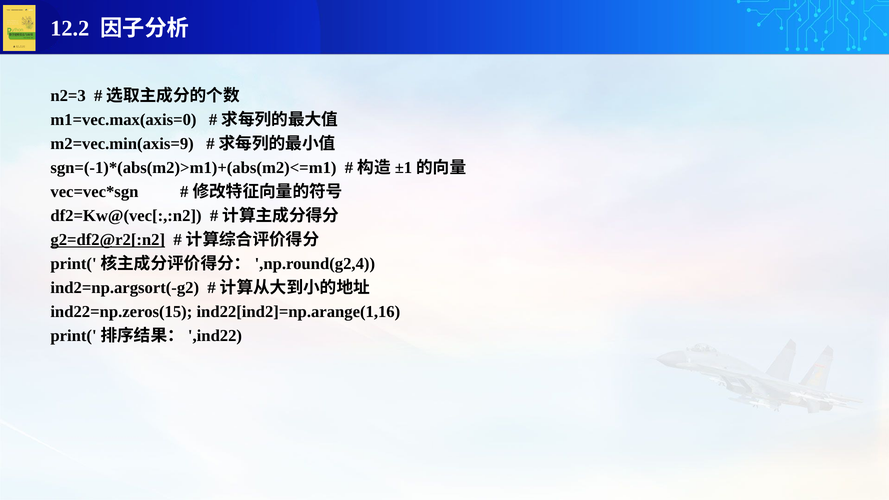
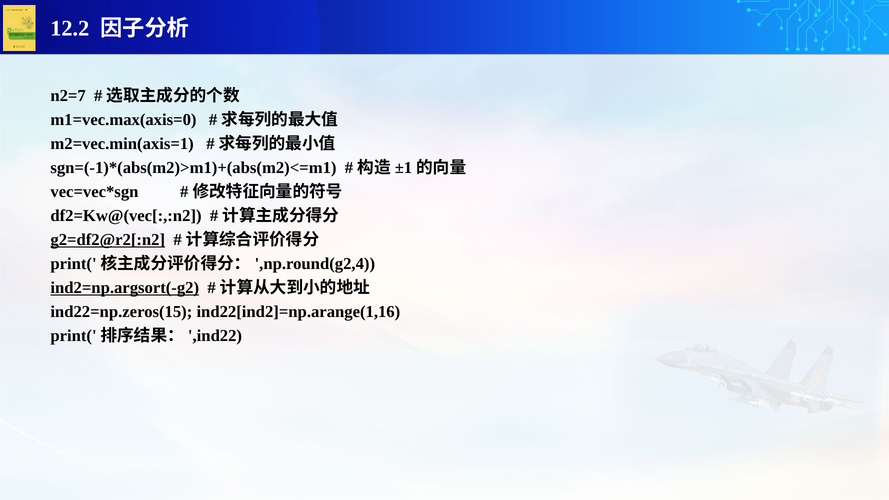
n2=3: n2=3 -> n2=7
m2=vec.min(axis=9: m2=vec.min(axis=9 -> m2=vec.min(axis=1
ind2=np.argsort(-g2 underline: none -> present
